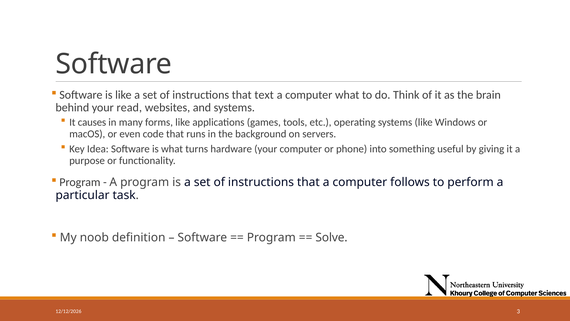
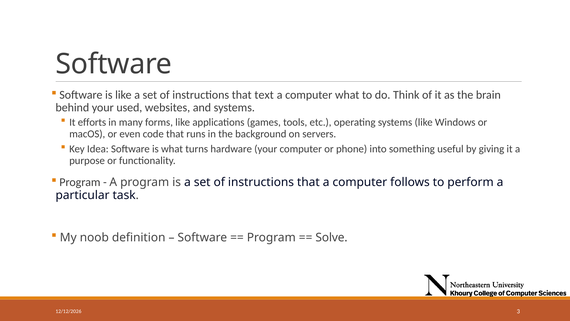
read: read -> used
causes: causes -> efforts
